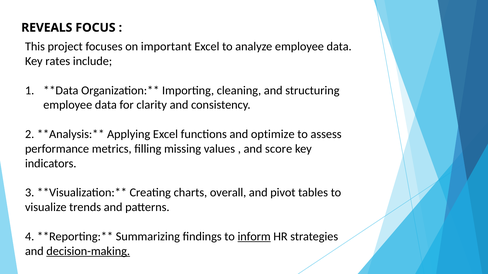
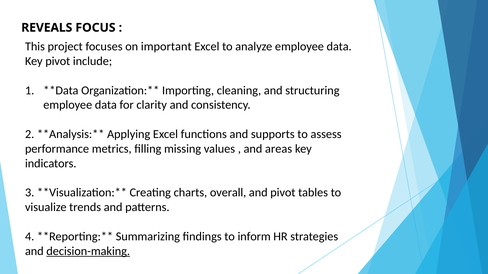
Key rates: rates -> pivot
optimize: optimize -> supports
score: score -> areas
inform underline: present -> none
